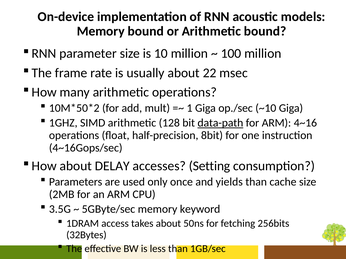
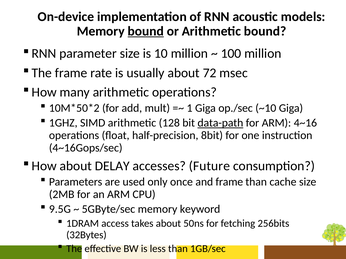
bound at (146, 31) underline: none -> present
22: 22 -> 72
Setting: Setting -> Future
and yields: yields -> frame
3.5G: 3.5G -> 9.5G
